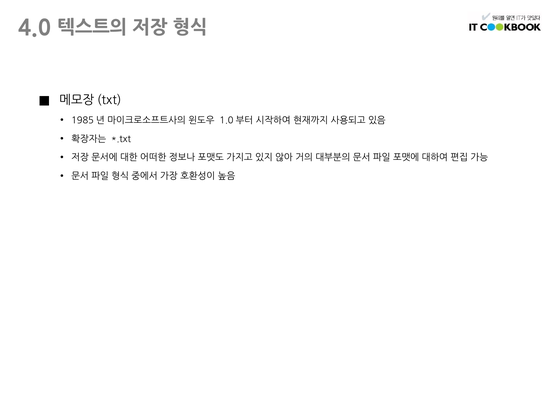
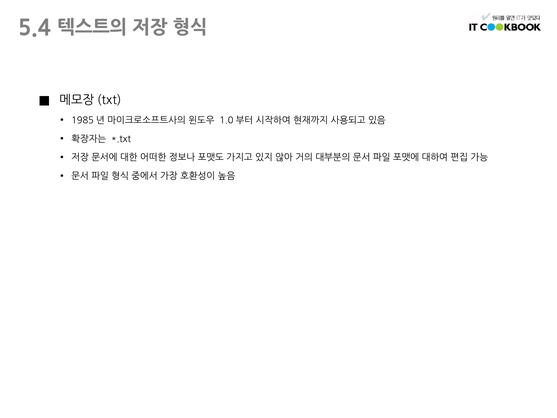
4.0: 4.0 -> 5.4
